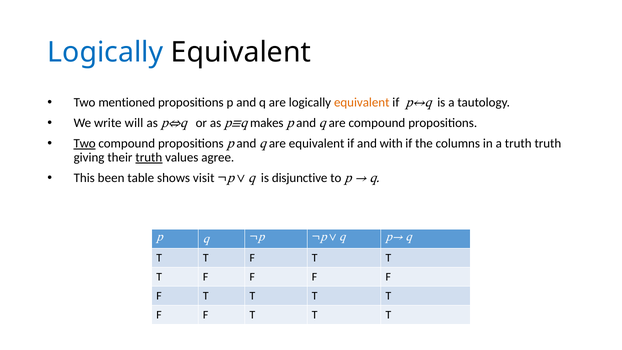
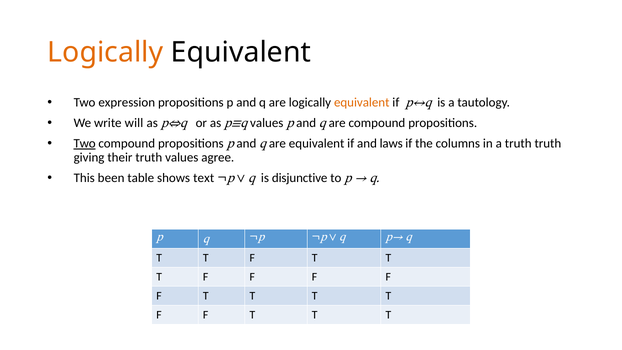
Logically at (105, 52) colour: blue -> orange
mentioned: mentioned -> expression
makes at (267, 123): makes -> values
with: with -> laws
truth at (149, 157) underline: present -> none
visit: visit -> text
